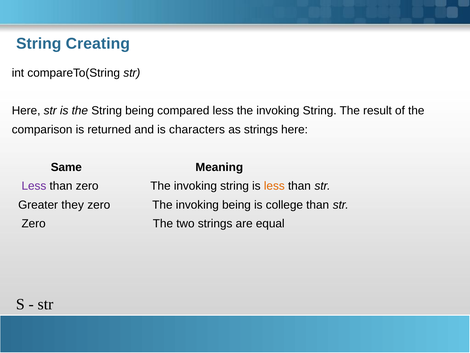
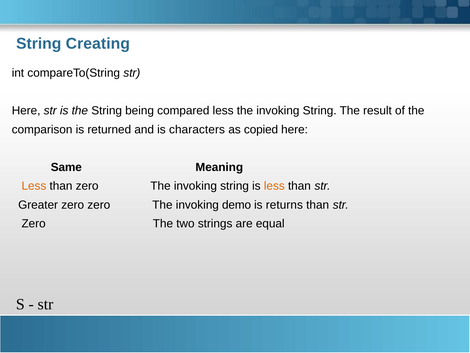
as strings: strings -> copied
Less at (34, 186) colour: purple -> orange
Greater they: they -> zero
invoking being: being -> demo
college: college -> returns
